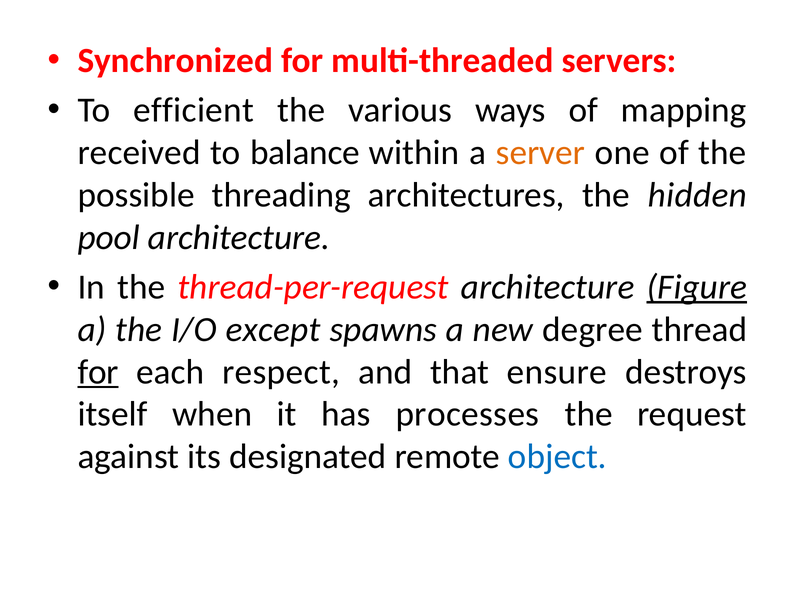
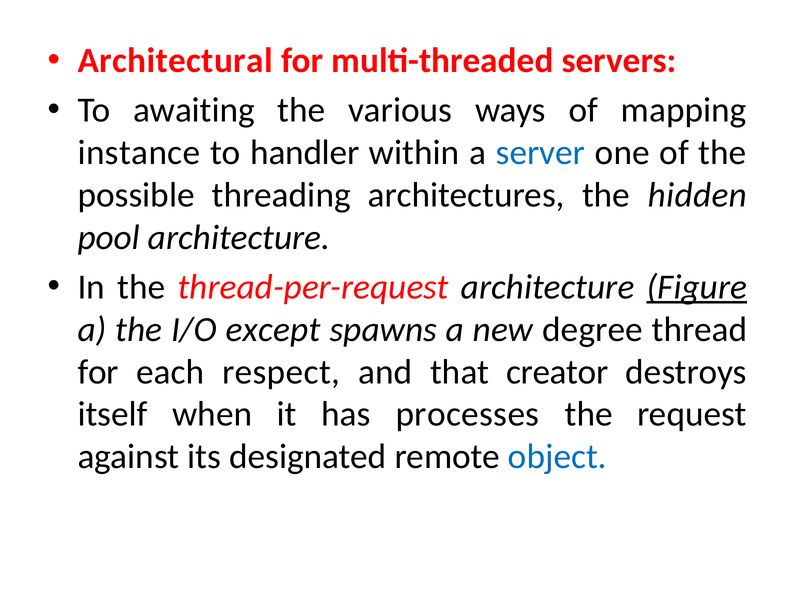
Synchronized: Synchronized -> Architectural
efficient: efficient -> awaiting
received: received -> instance
balance: balance -> handler
server colour: orange -> blue
for at (98, 372) underline: present -> none
ensure: ensure -> creator
